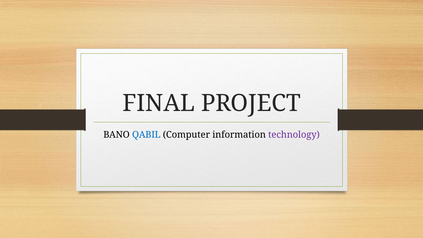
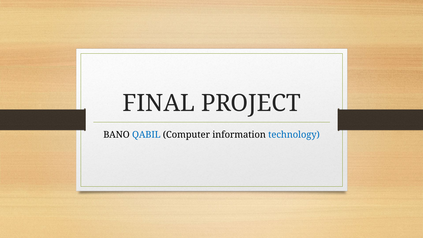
technology colour: purple -> blue
